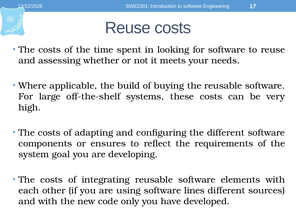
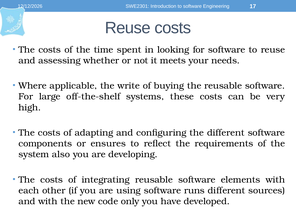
build: build -> write
goal: goal -> also
lines: lines -> runs
